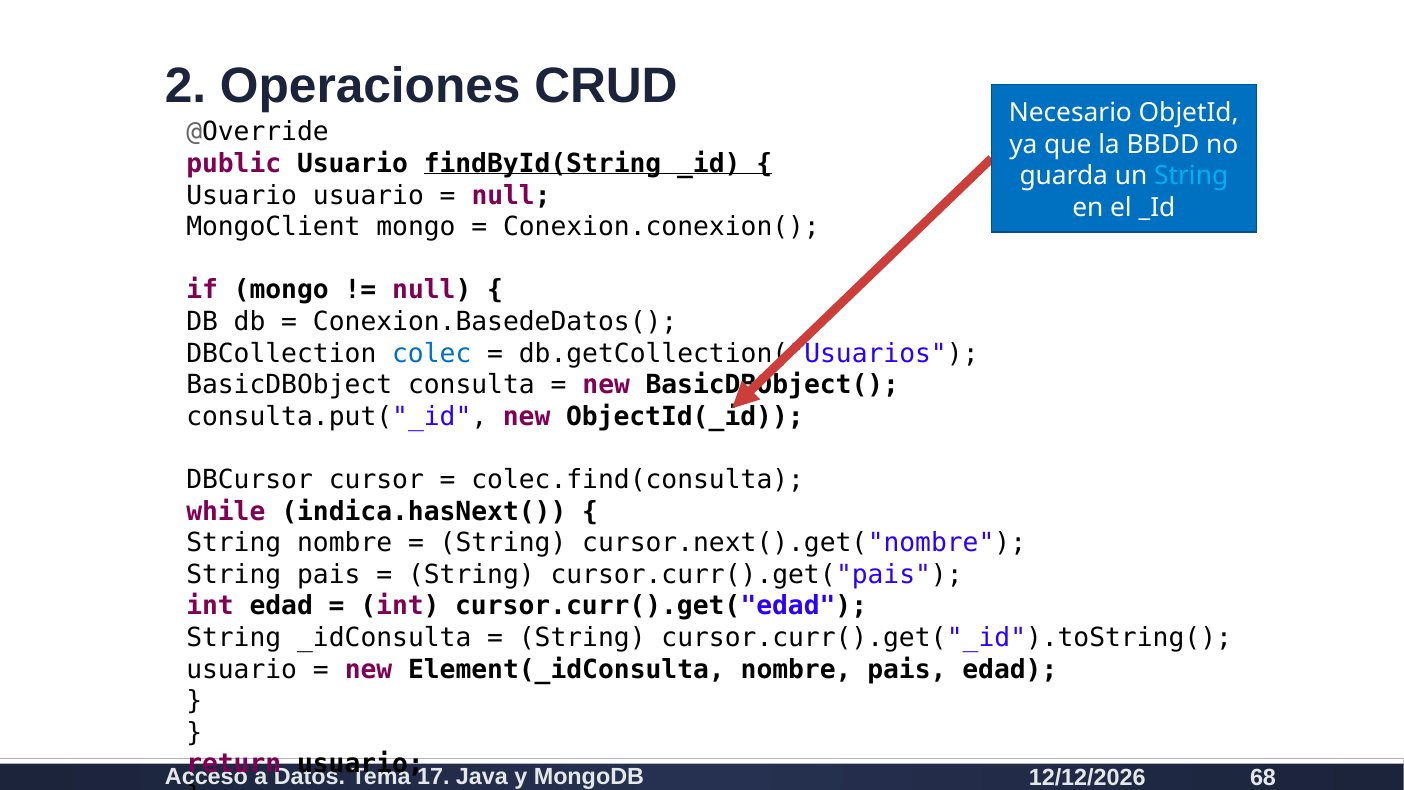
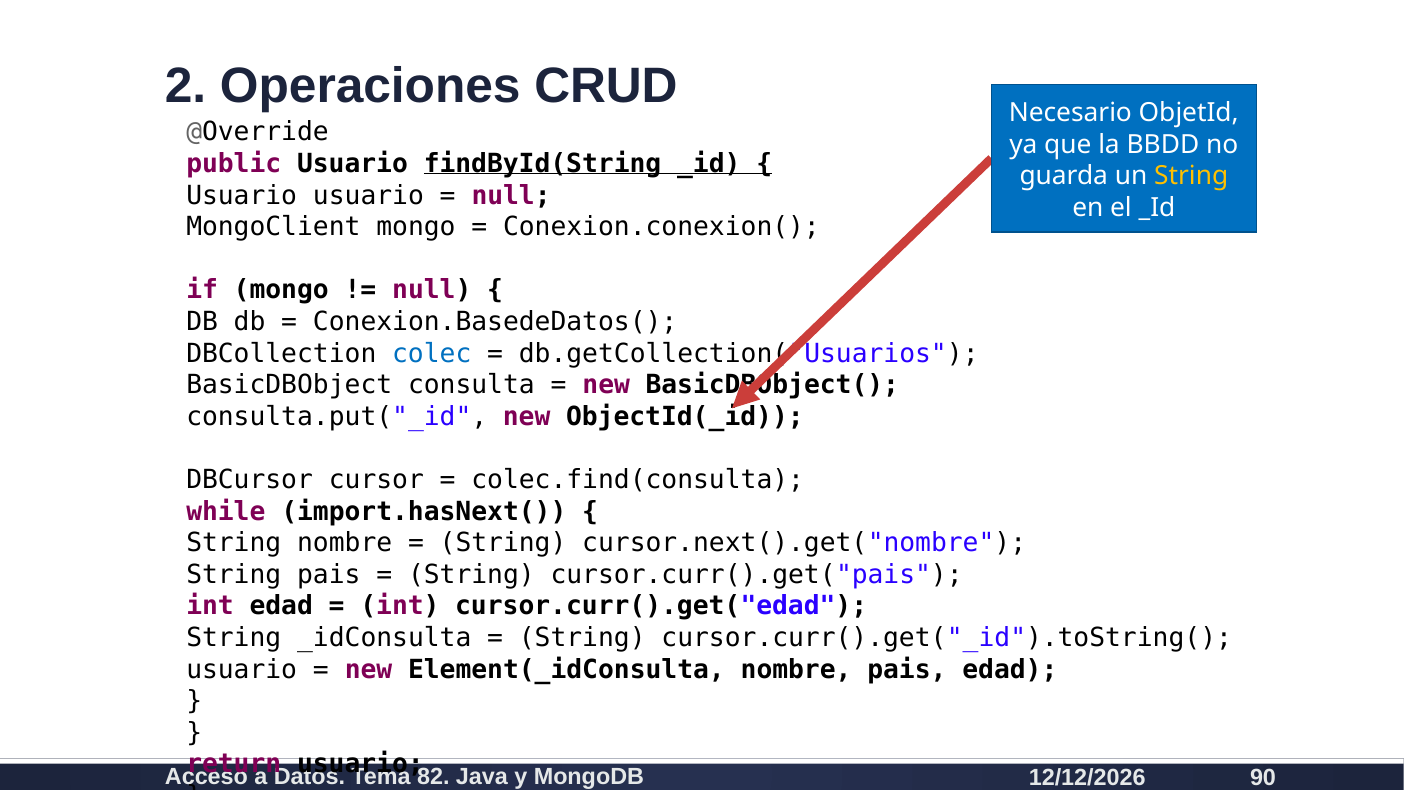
String at (1191, 176) colour: light blue -> yellow
indica.hasNext(: indica.hasNext( -> import.hasNext(
17: 17 -> 82
68: 68 -> 90
